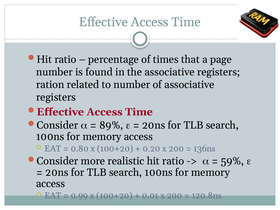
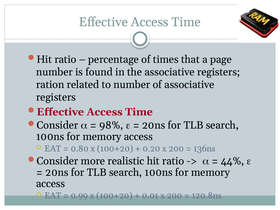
89%: 89% -> 98%
59%: 59% -> 44%
